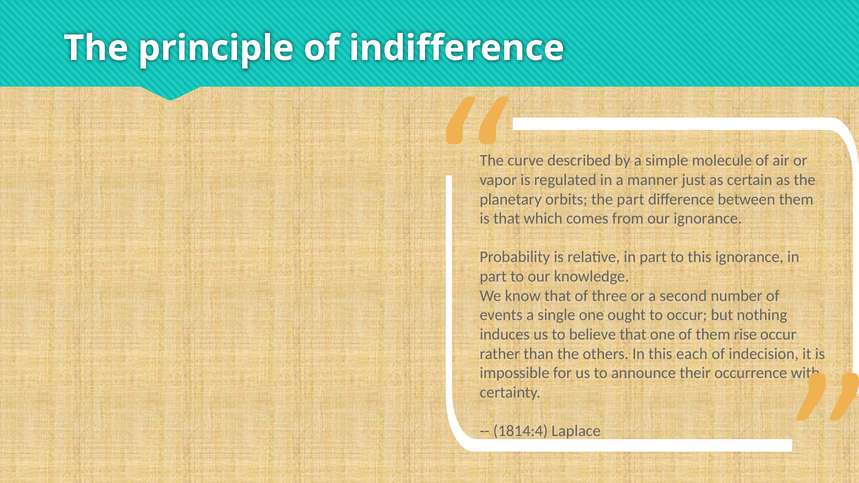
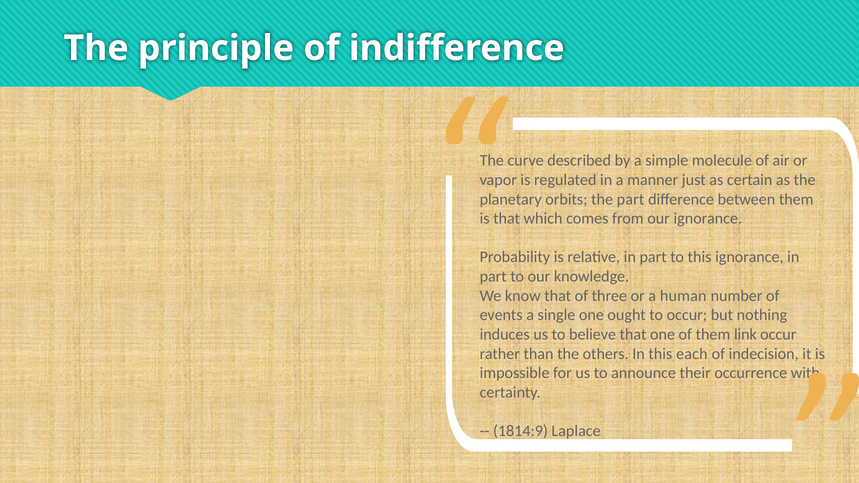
second: second -> human
rise: rise -> link
1814:4: 1814:4 -> 1814:9
